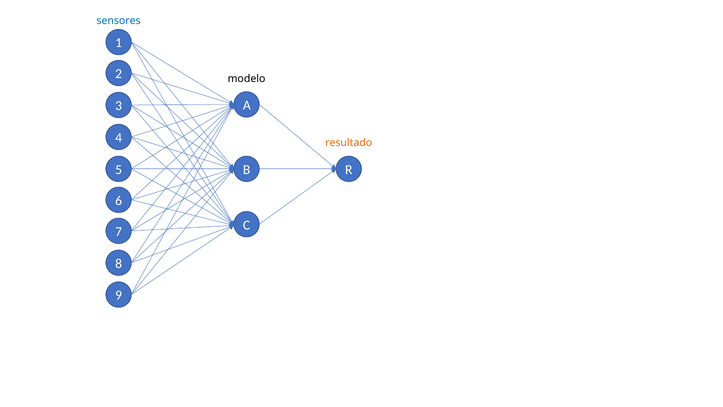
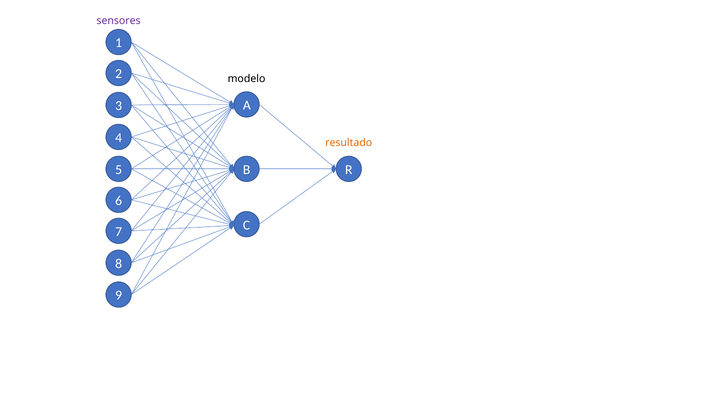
sensores colour: blue -> purple
